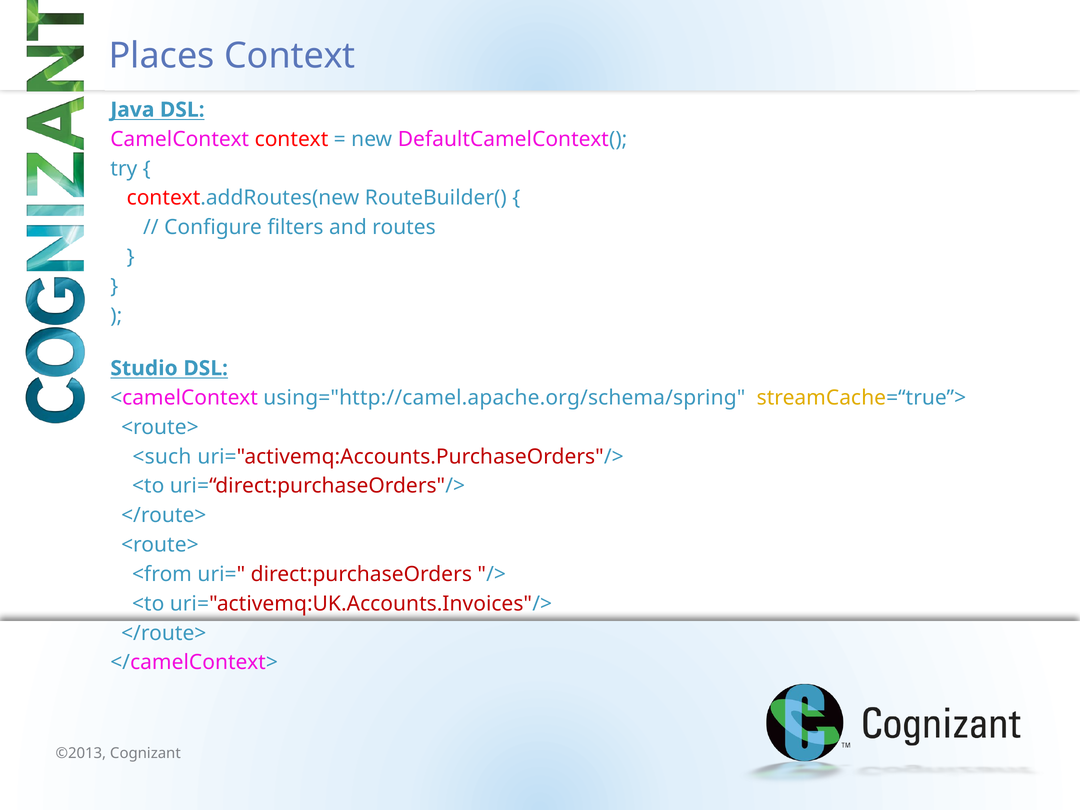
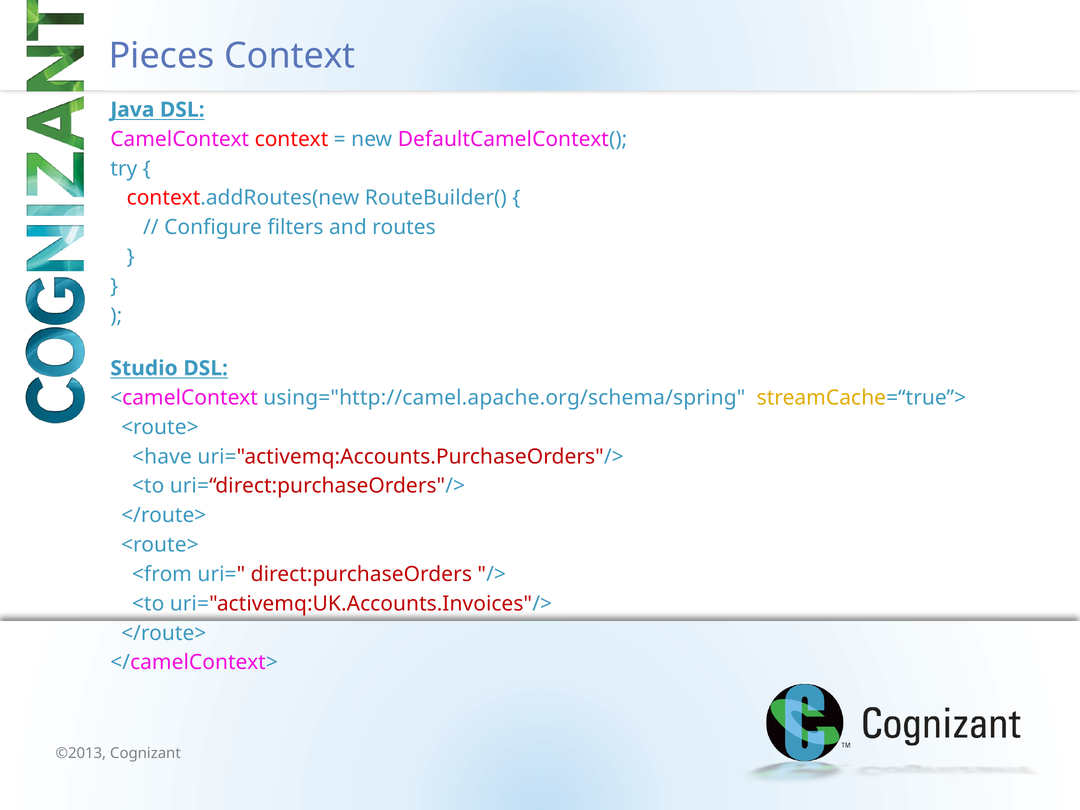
Places: Places -> Pieces
<such: <such -> <have
